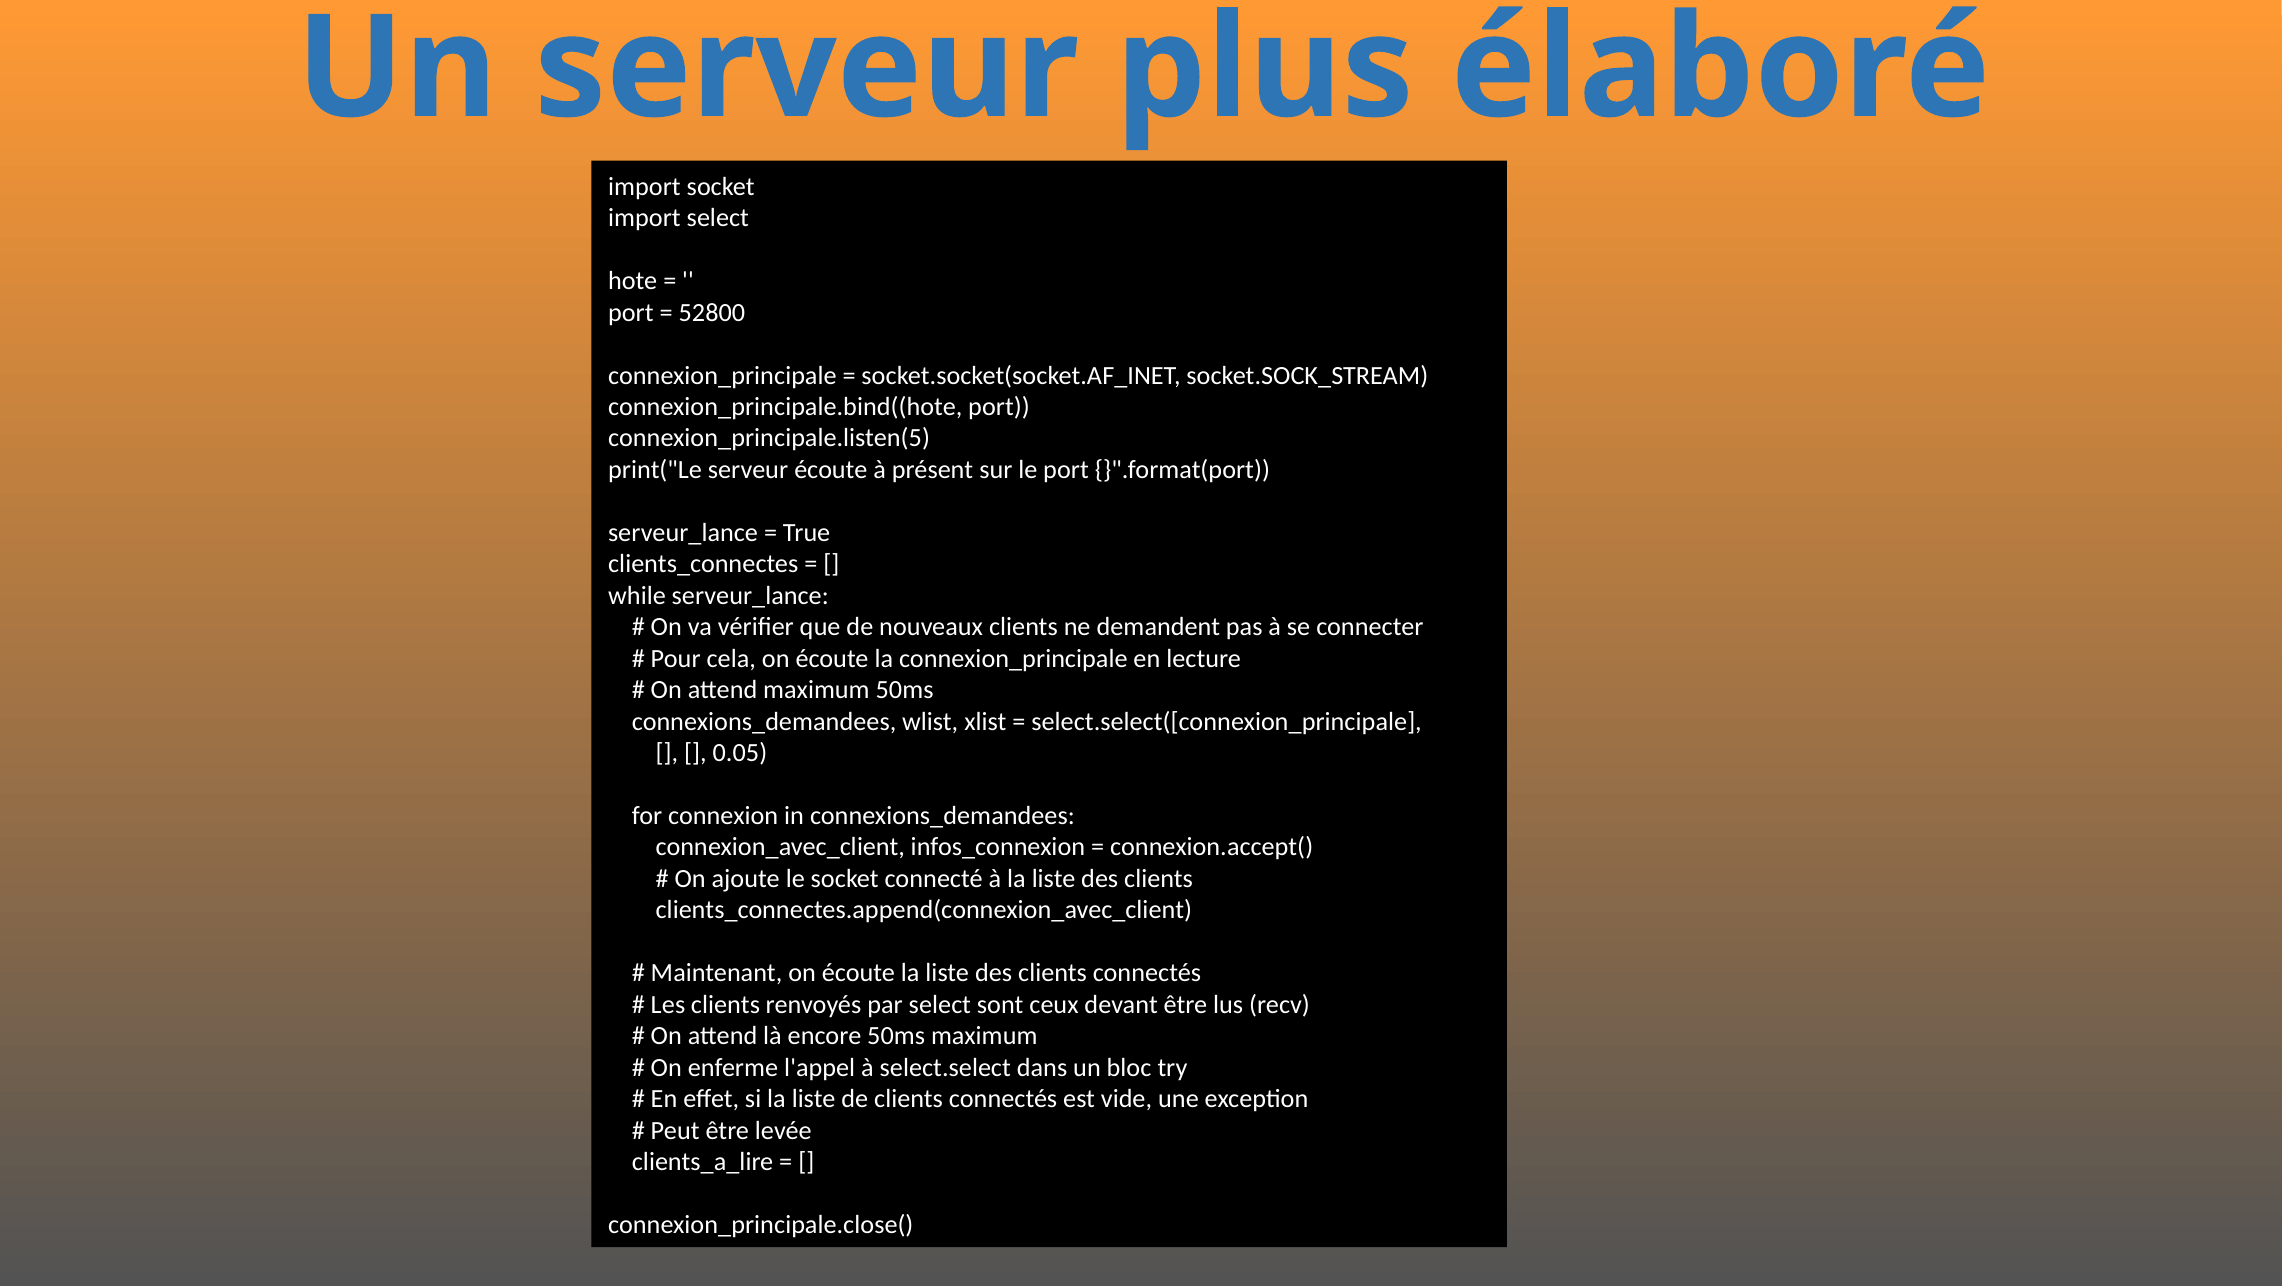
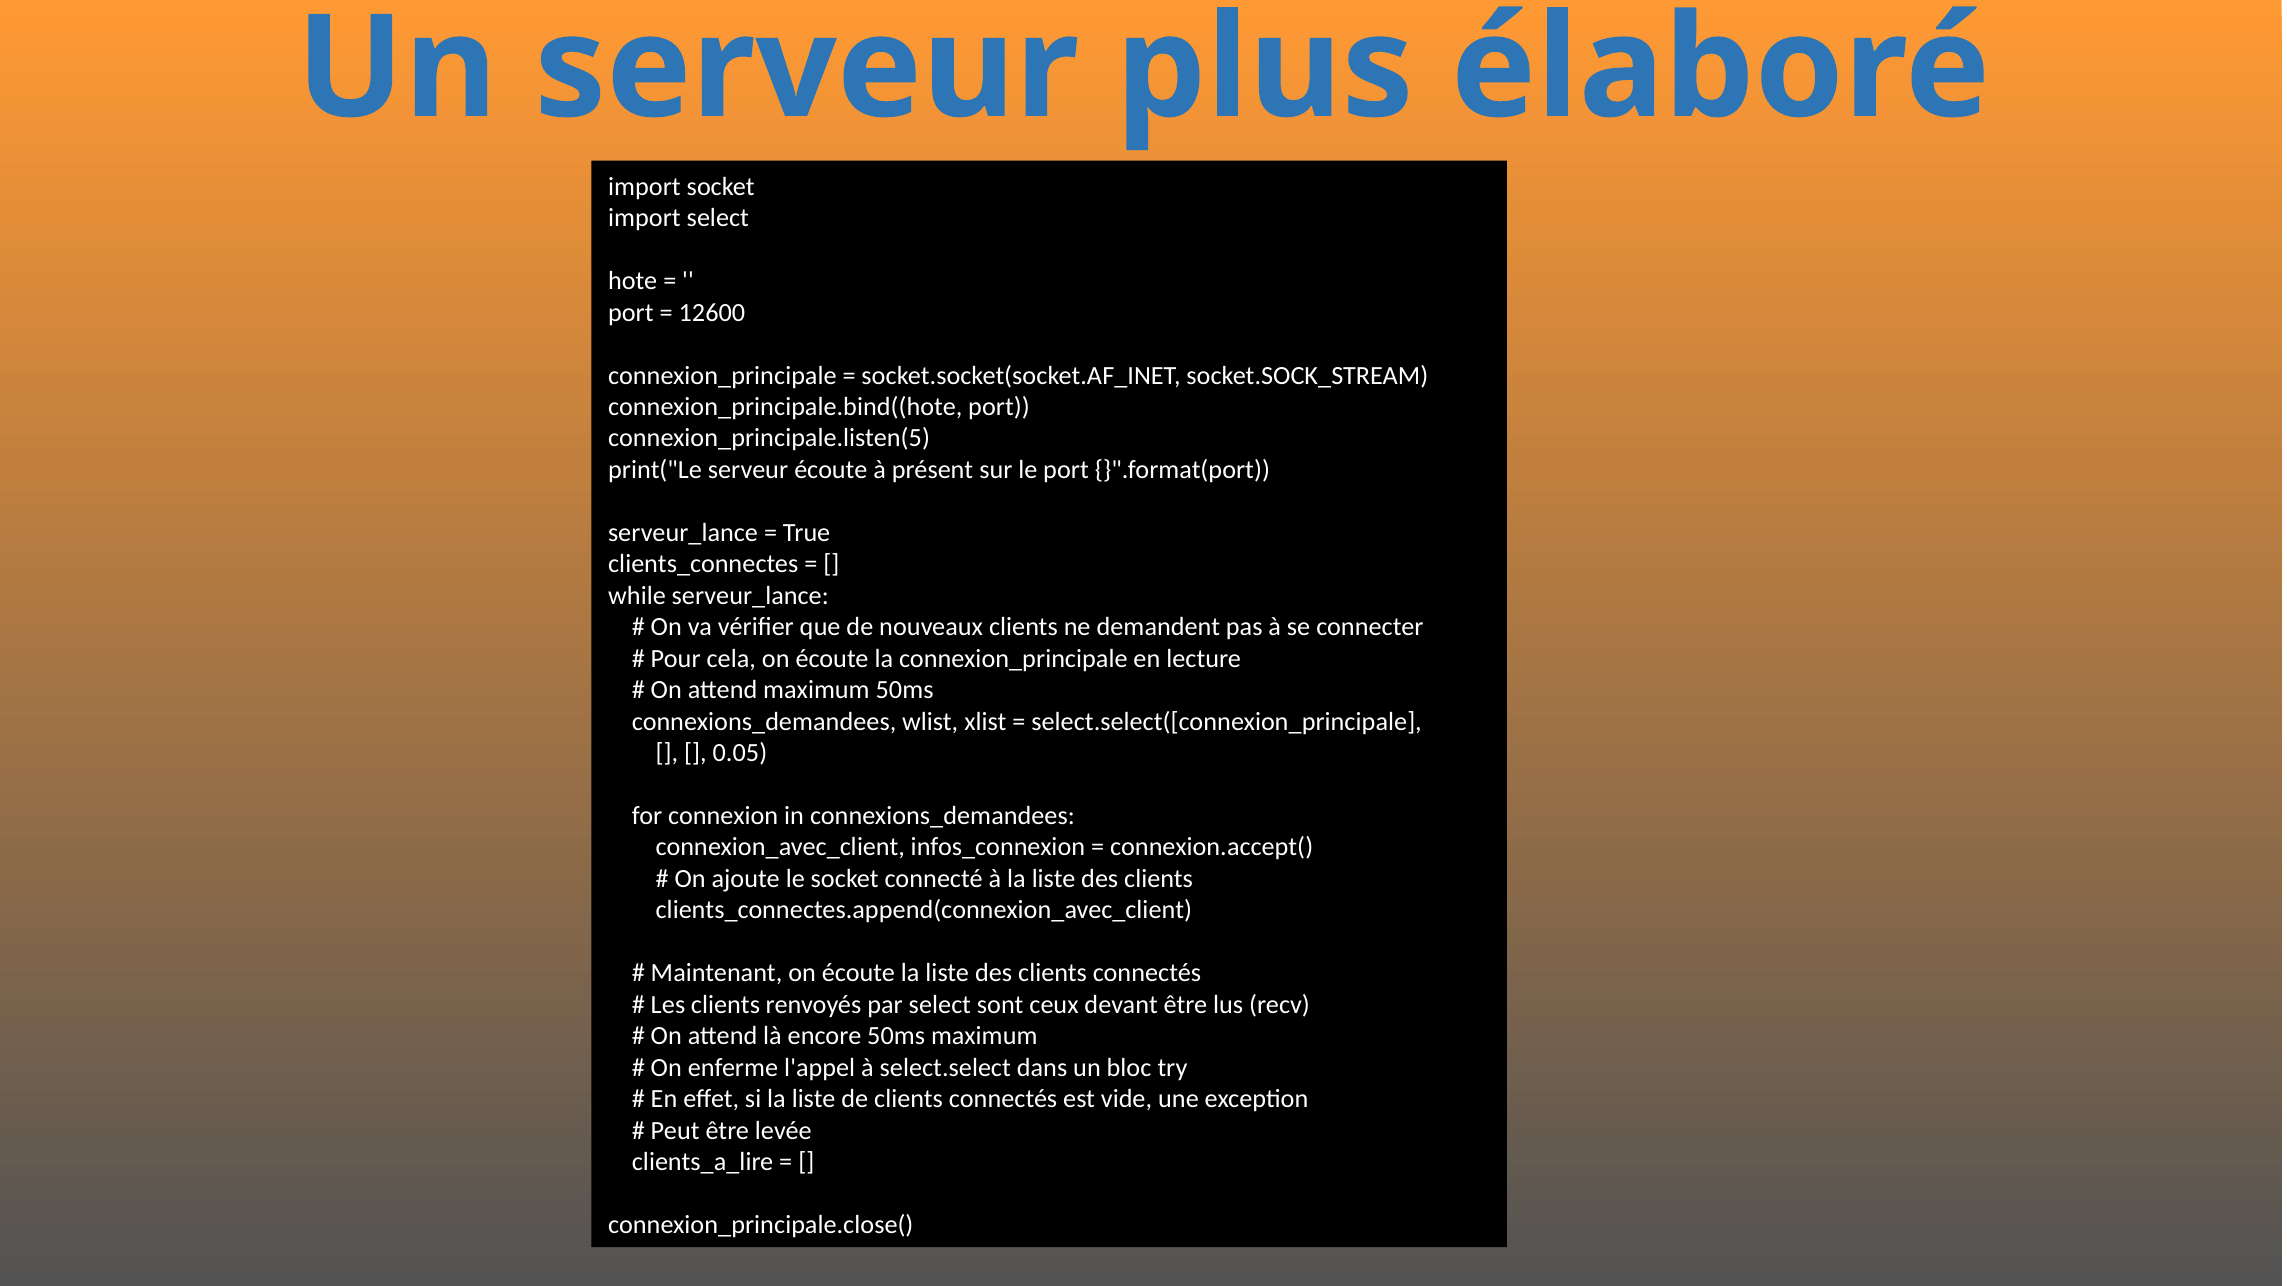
52800: 52800 -> 12600
